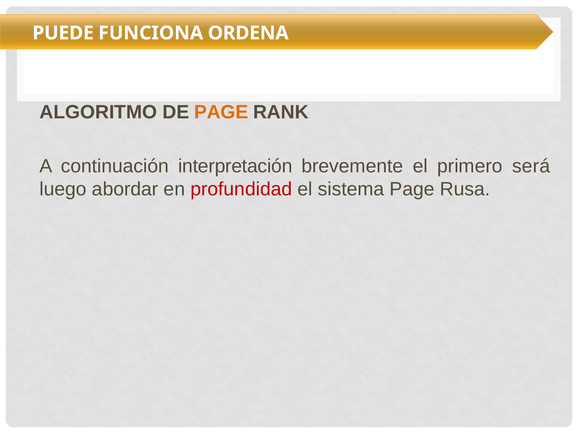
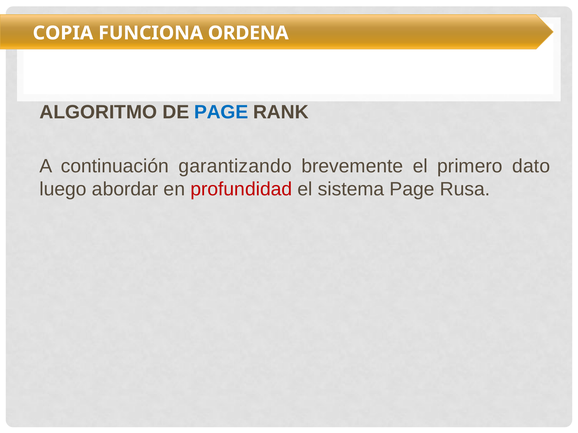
PUEDE: PUEDE -> COPIA
PAGE at (221, 112) colour: orange -> blue
interpretación: interpretación -> garantizando
será: será -> dato
